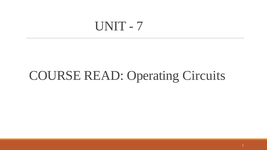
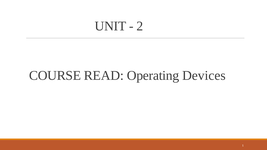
7: 7 -> 2
Circuits: Circuits -> Devices
